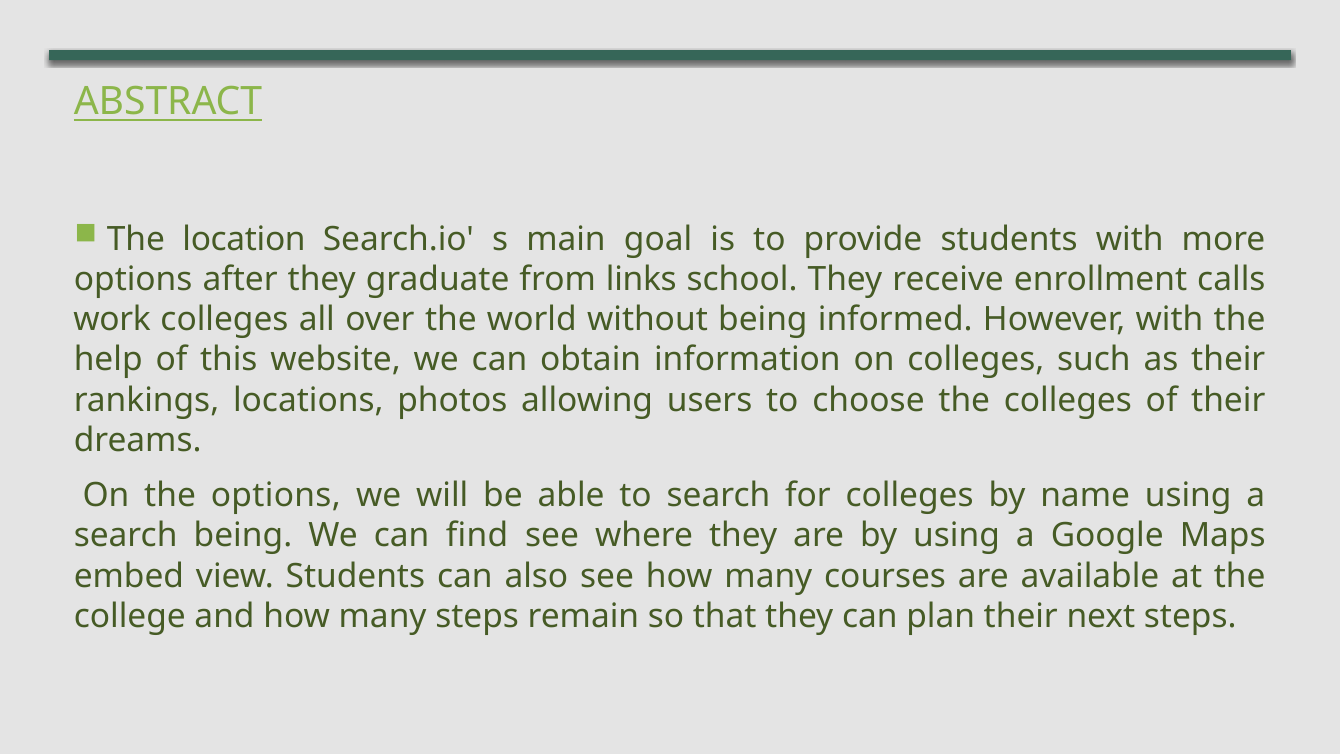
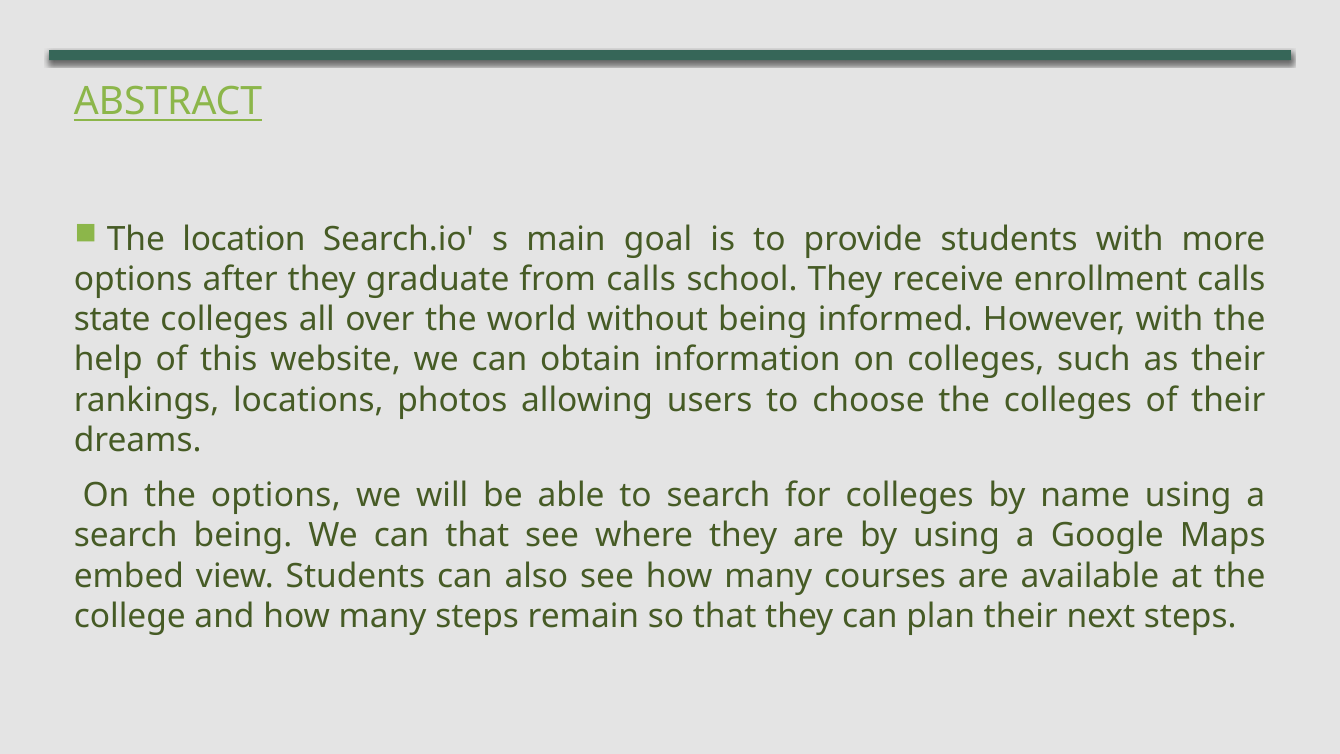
from links: links -> calls
work: work -> state
can find: find -> that
